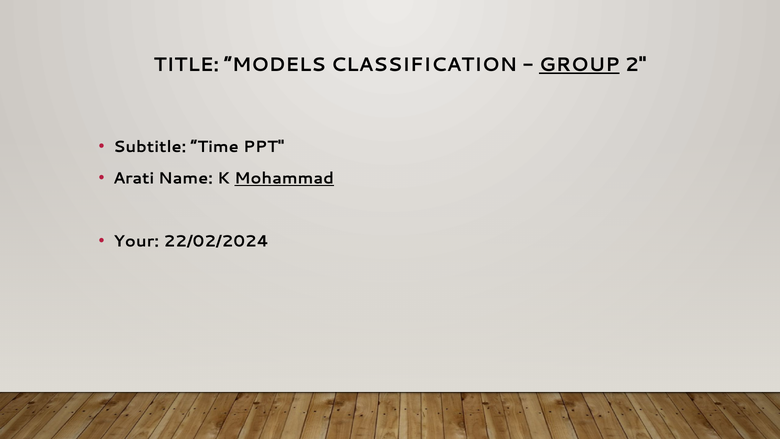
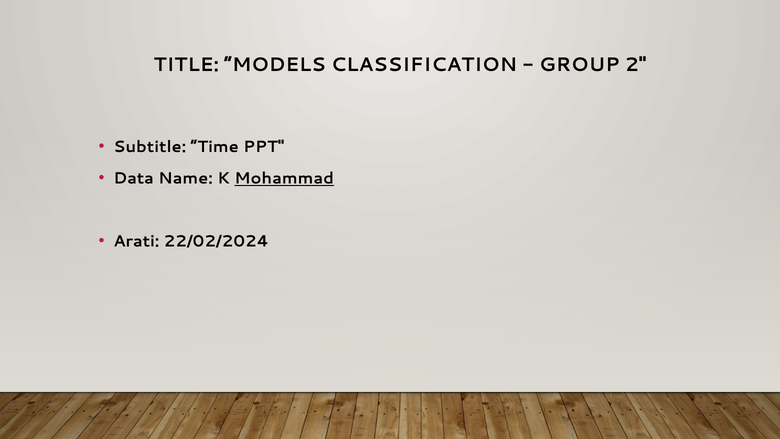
GROUP underline: present -> none
Arati: Arati -> Data
Your: Your -> Arati
